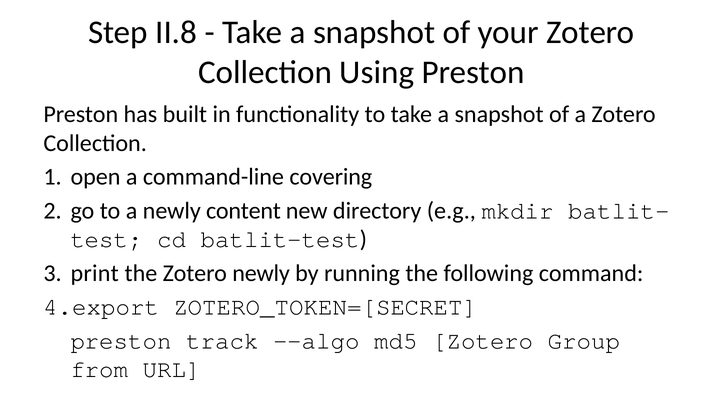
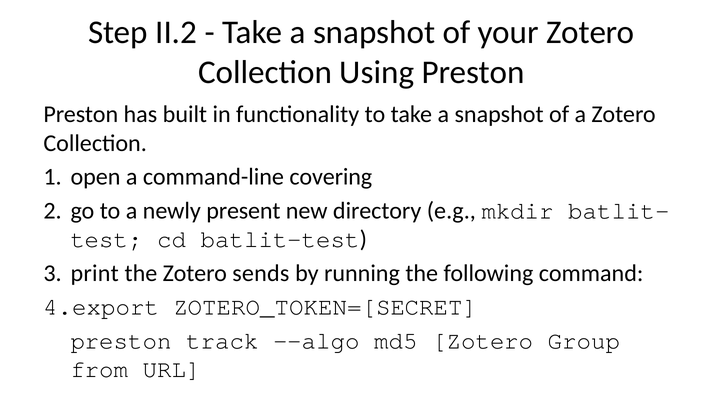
II.8: II.8 -> II.2
content: content -> present
Zotero newly: newly -> sends
